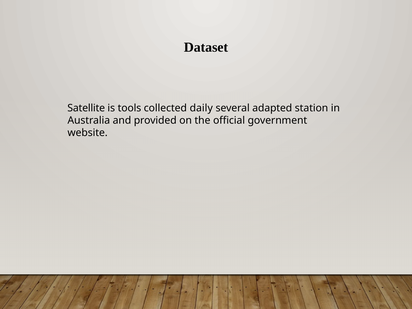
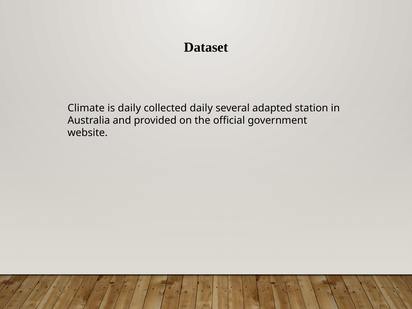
Satellite: Satellite -> Climate
is tools: tools -> daily
